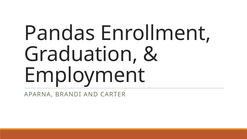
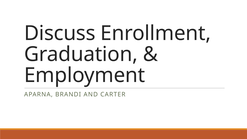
Pandas: Pandas -> Discuss
